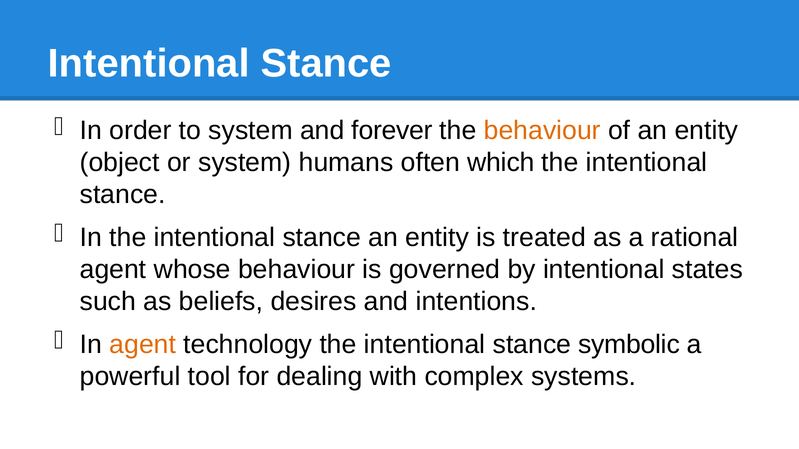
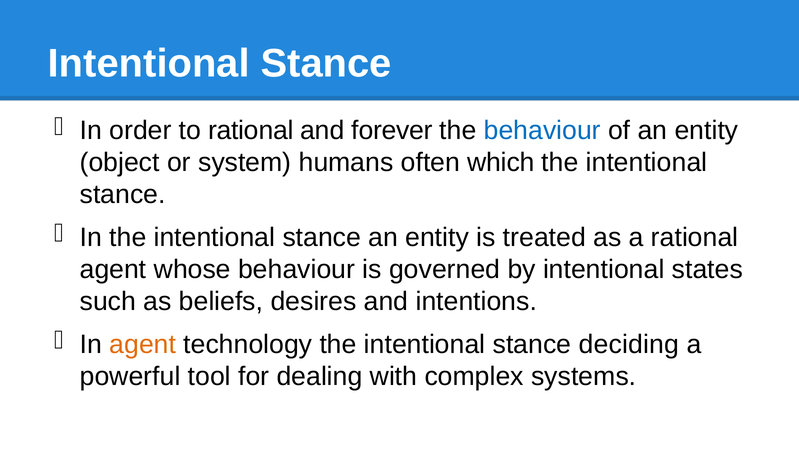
to system: system -> rational
behaviour at (542, 131) colour: orange -> blue
symbolic: symbolic -> deciding
